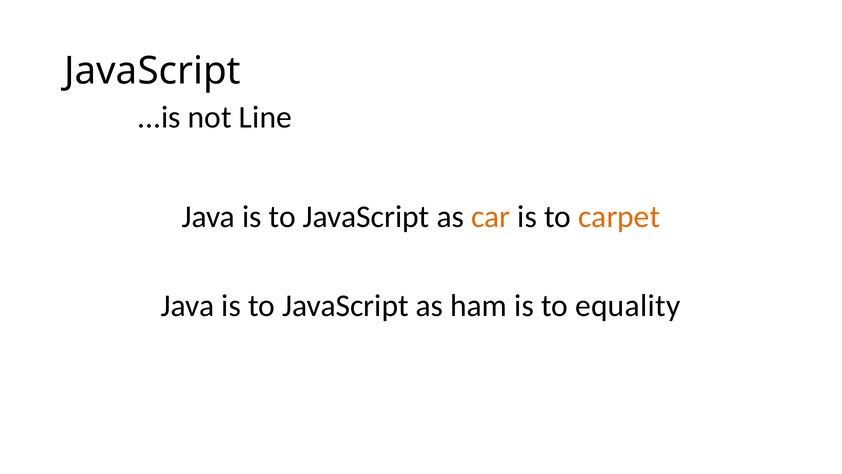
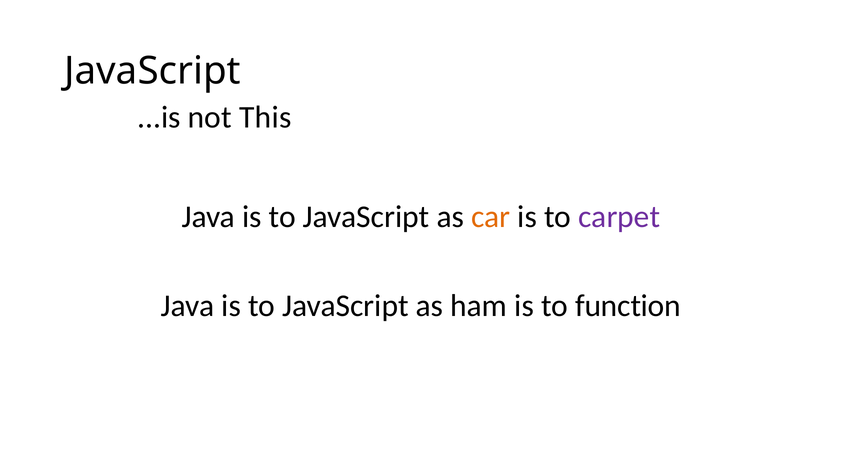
Line: Line -> This
carpet colour: orange -> purple
equality: equality -> function
